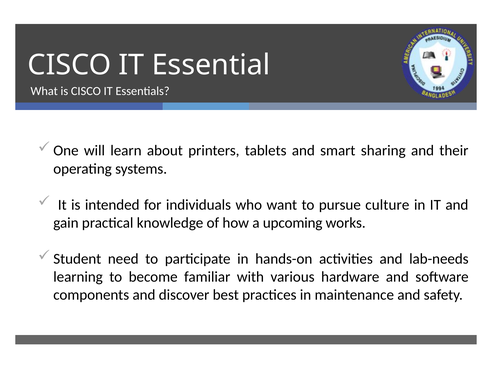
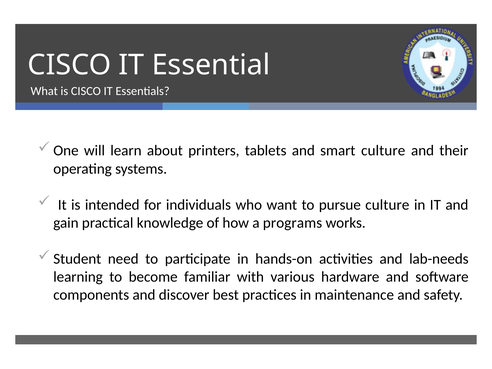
smart sharing: sharing -> culture
upcoming: upcoming -> programs
